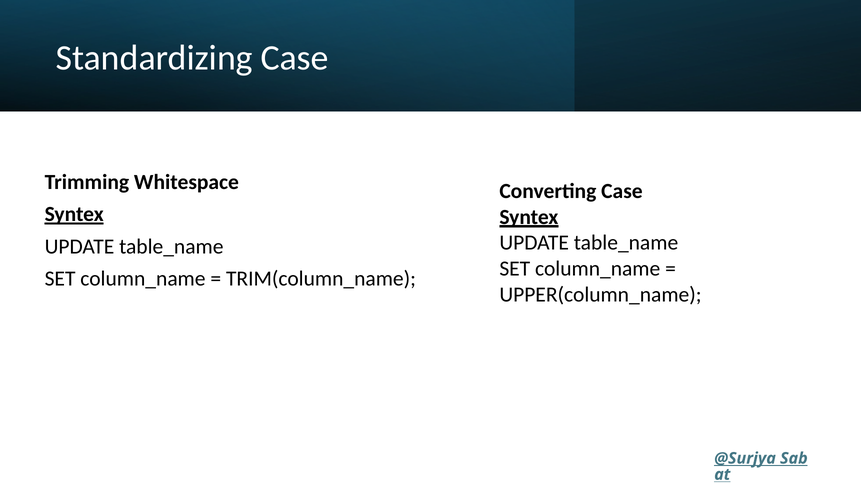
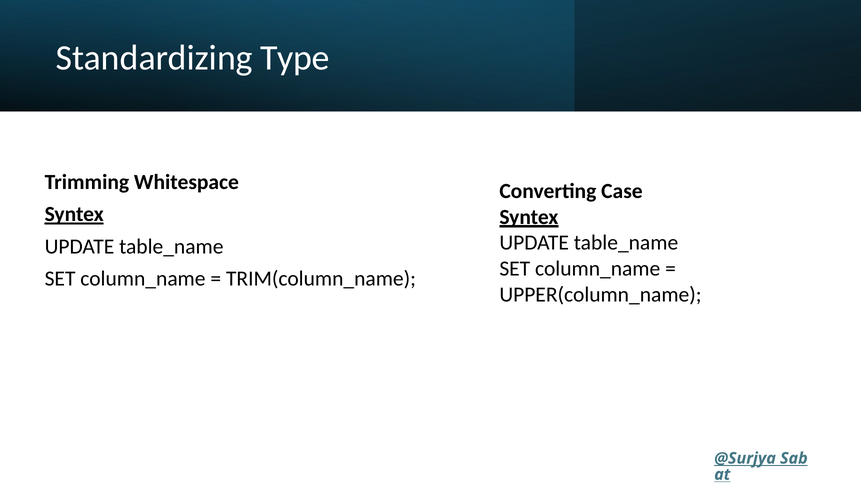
Standardizing Case: Case -> Type
